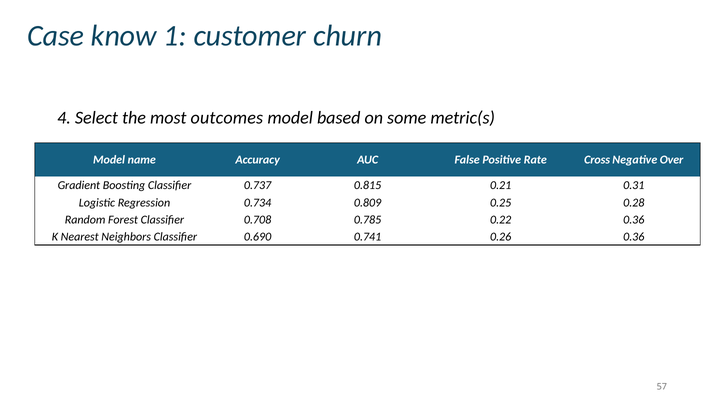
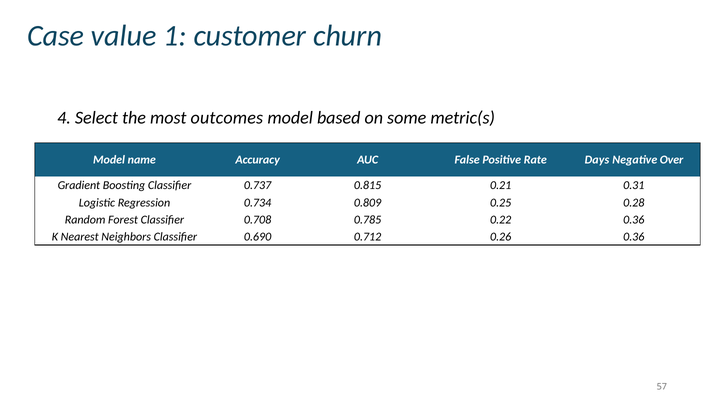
know: know -> value
Cross: Cross -> Days
0.741: 0.741 -> 0.712
